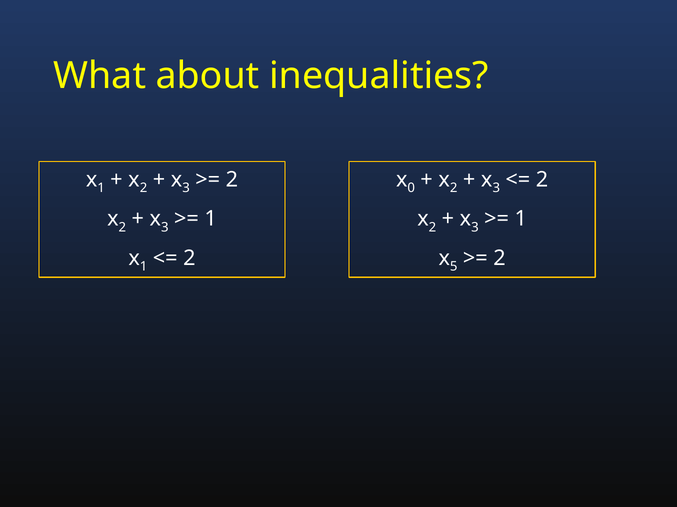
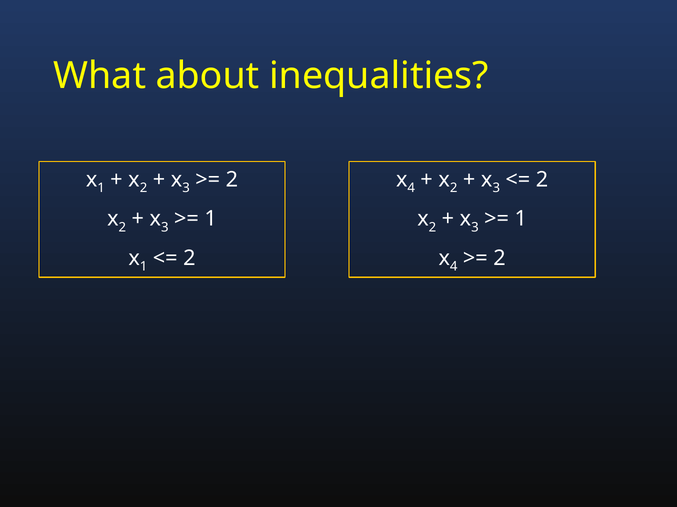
0 at (411, 188): 0 -> 4
5 at (454, 267): 5 -> 4
